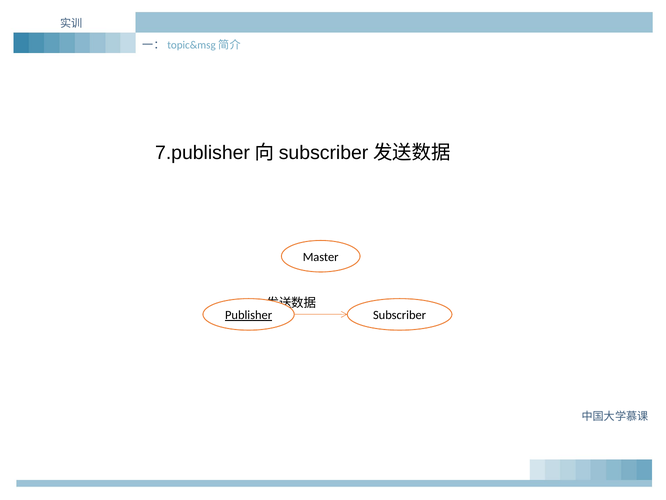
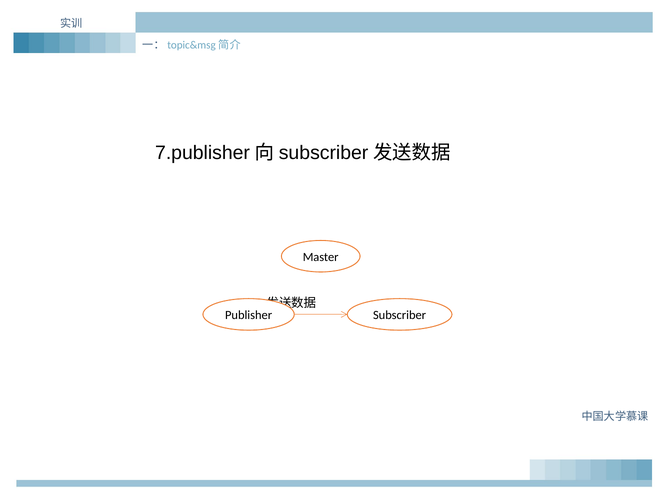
Publisher underline: present -> none
